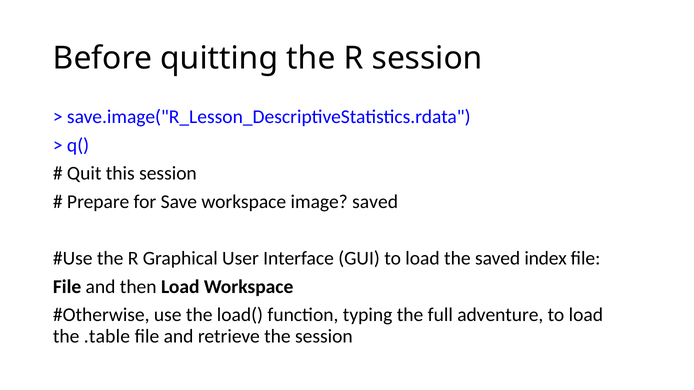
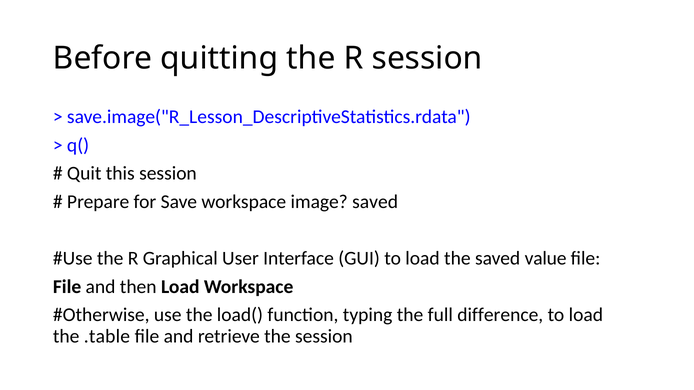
index: index -> value
adventure: adventure -> difference
